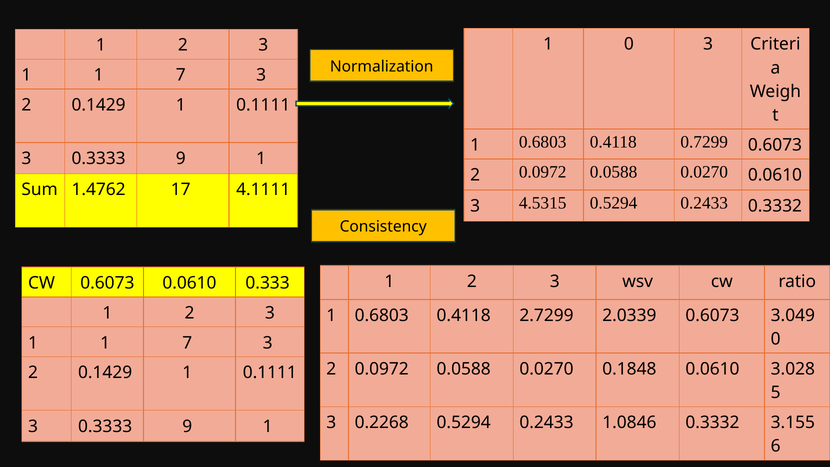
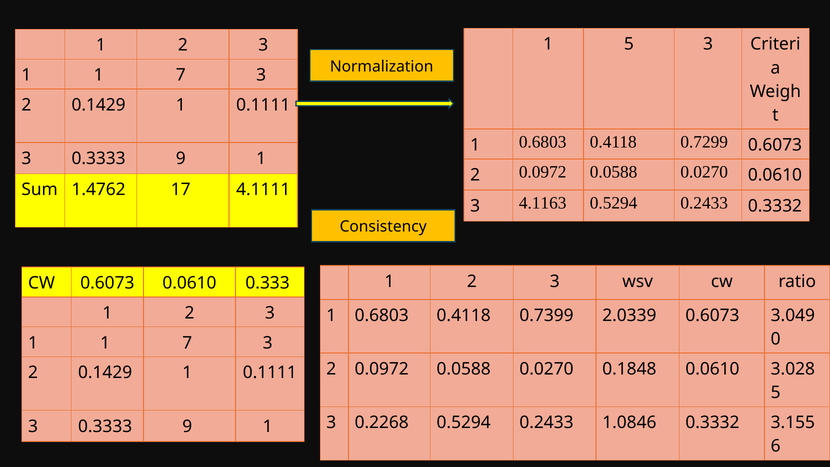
1 0: 0 -> 5
4.5315: 4.5315 -> 4.1163
2.7299: 2.7299 -> 0.7399
